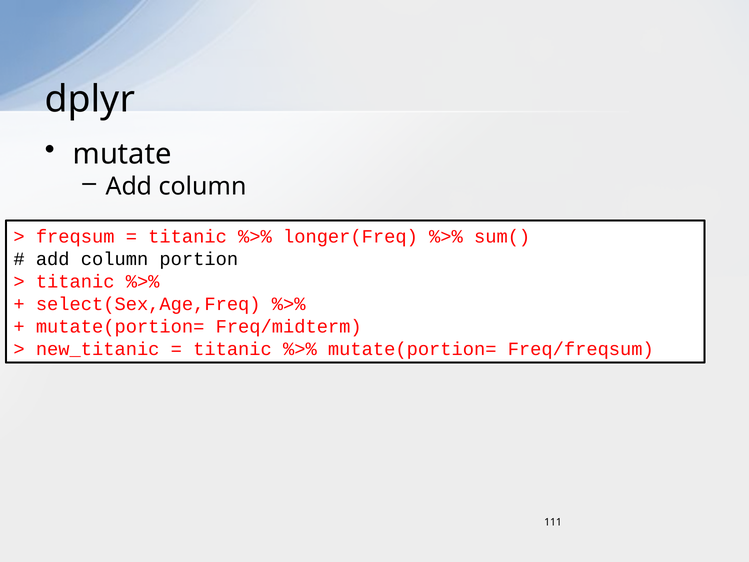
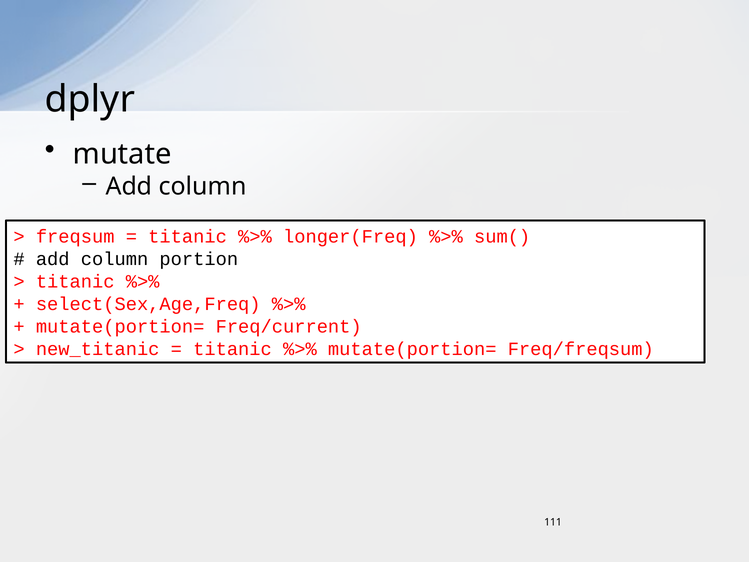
Freq/midterm: Freq/midterm -> Freq/current
